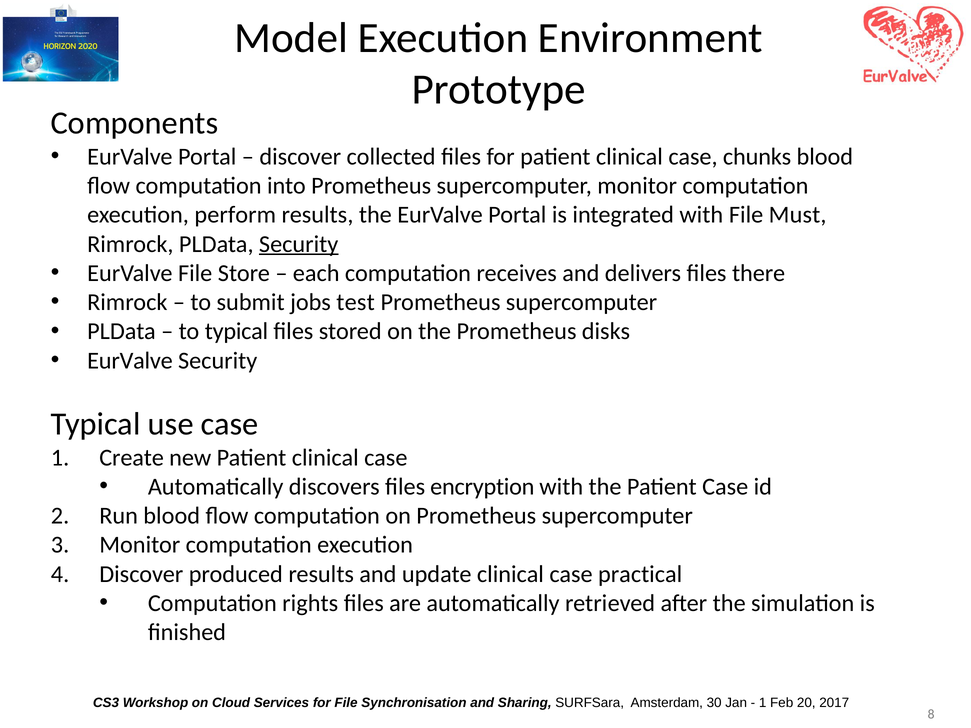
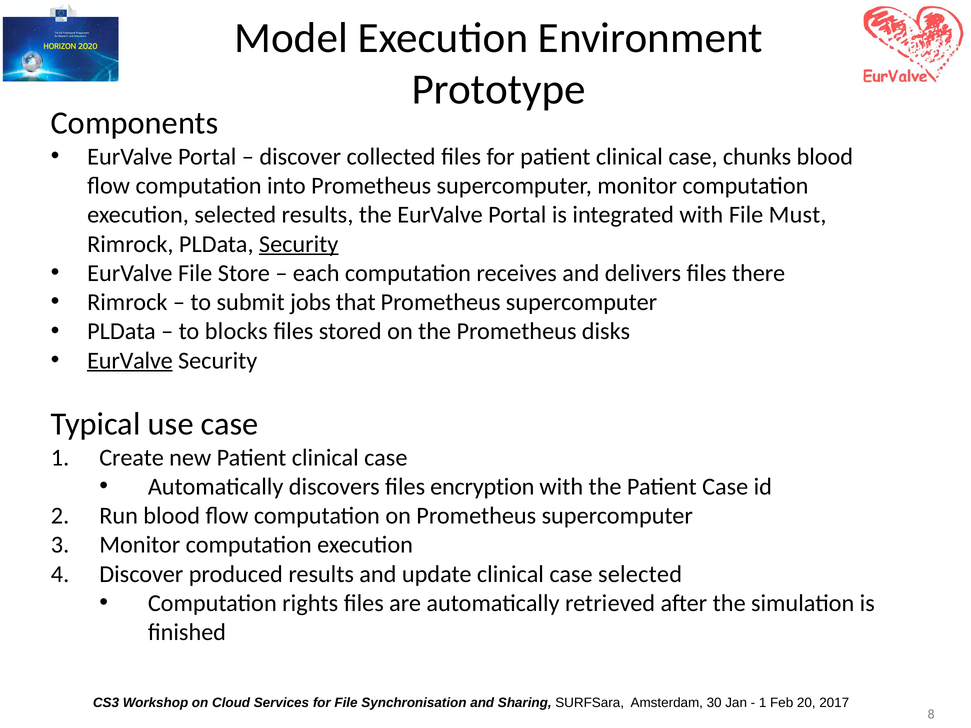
execution perform: perform -> selected
test: test -> that
to typical: typical -> blocks
EurValve at (130, 361) underline: none -> present
case practical: practical -> selected
